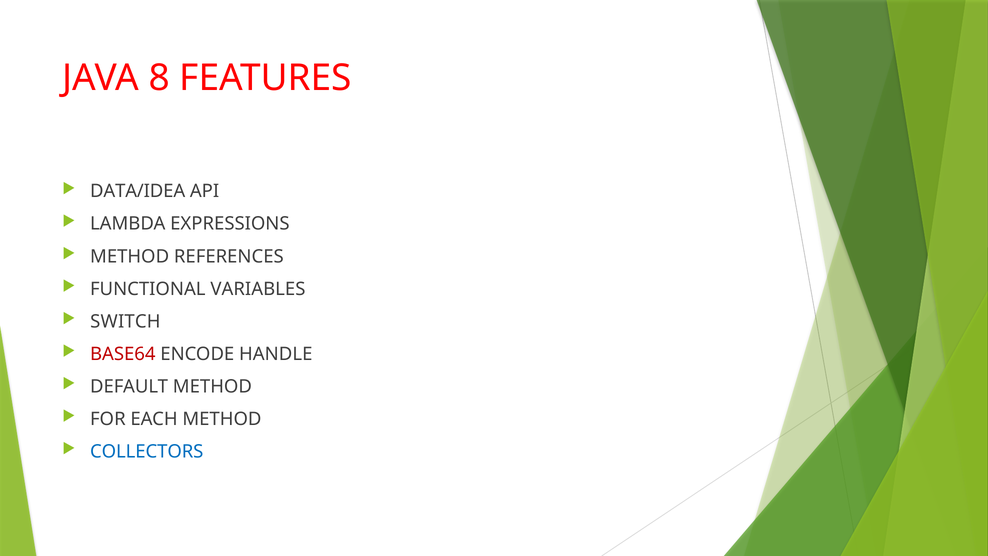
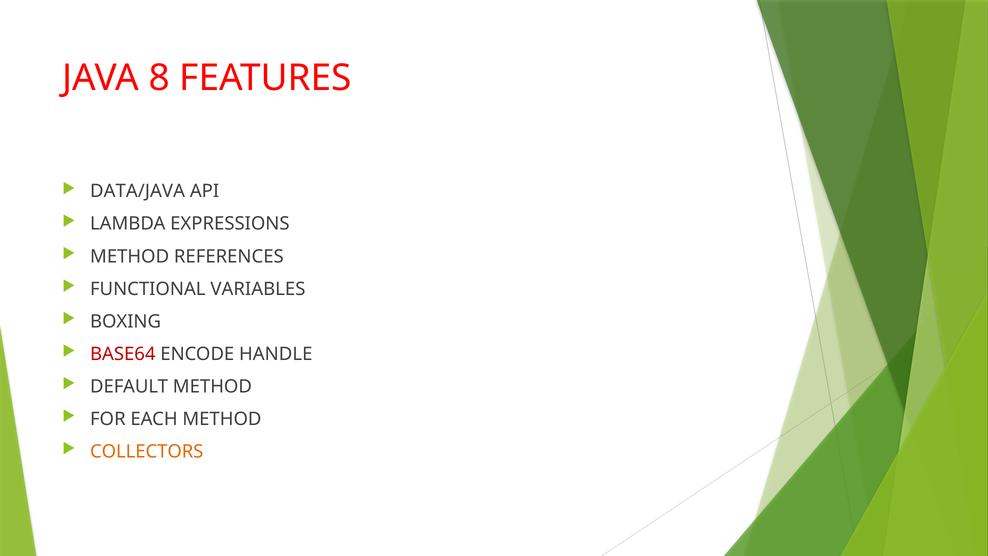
DATA/IDEA: DATA/IDEA -> DATA/JAVA
SWITCH: SWITCH -> BOXING
COLLECTORS colour: blue -> orange
